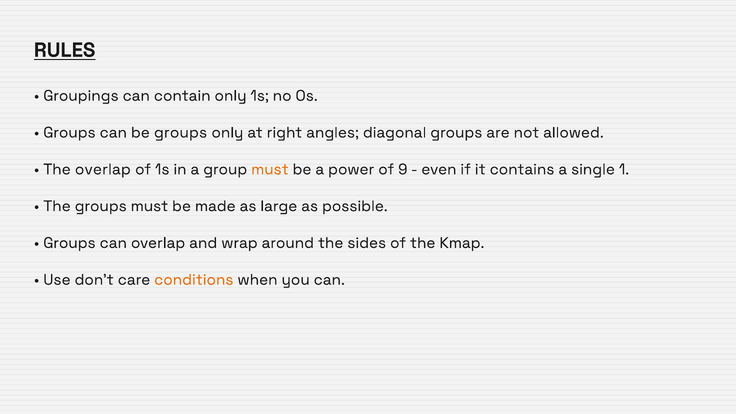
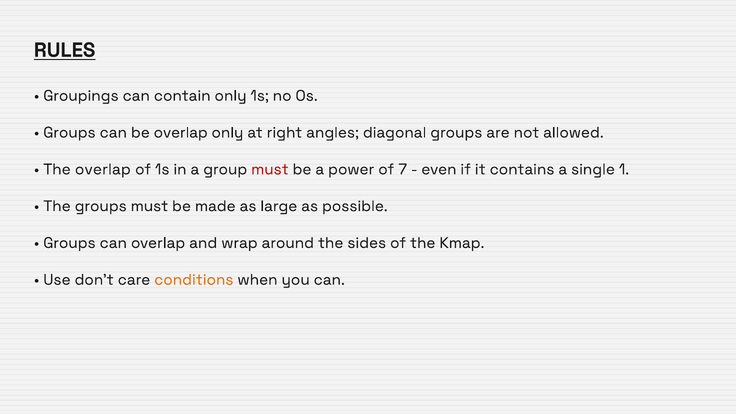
be groups: groups -> overlap
must at (270, 169) colour: orange -> red
9: 9 -> 7
